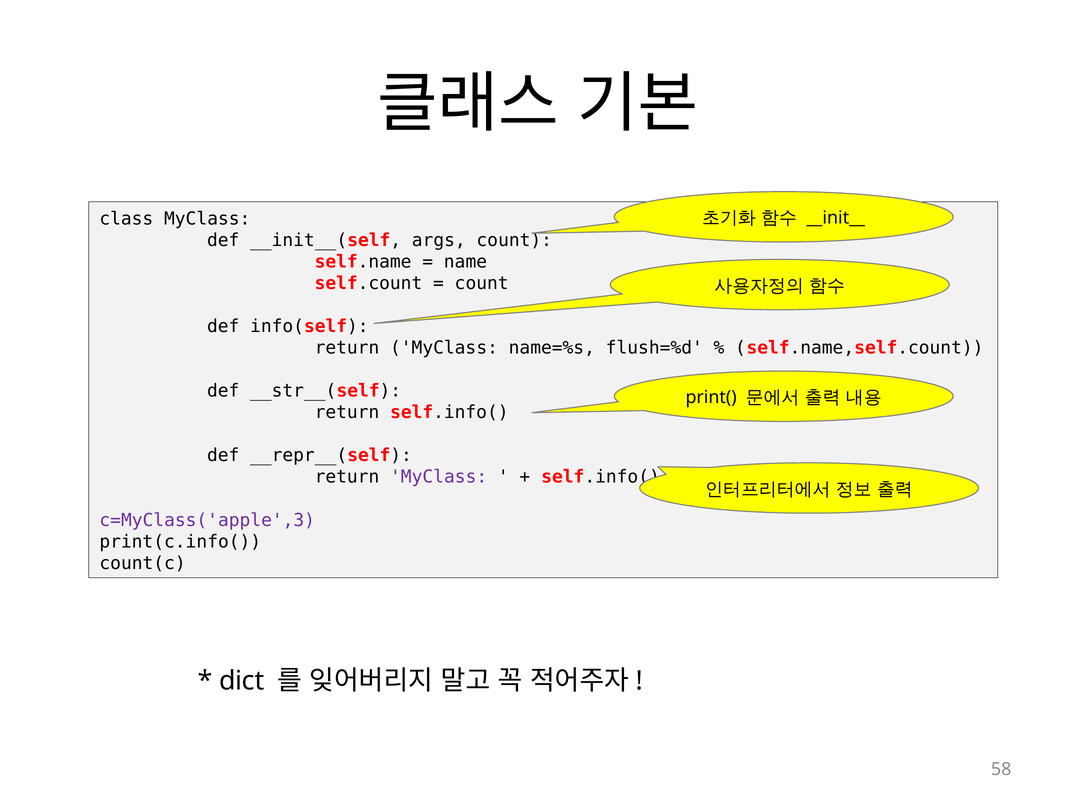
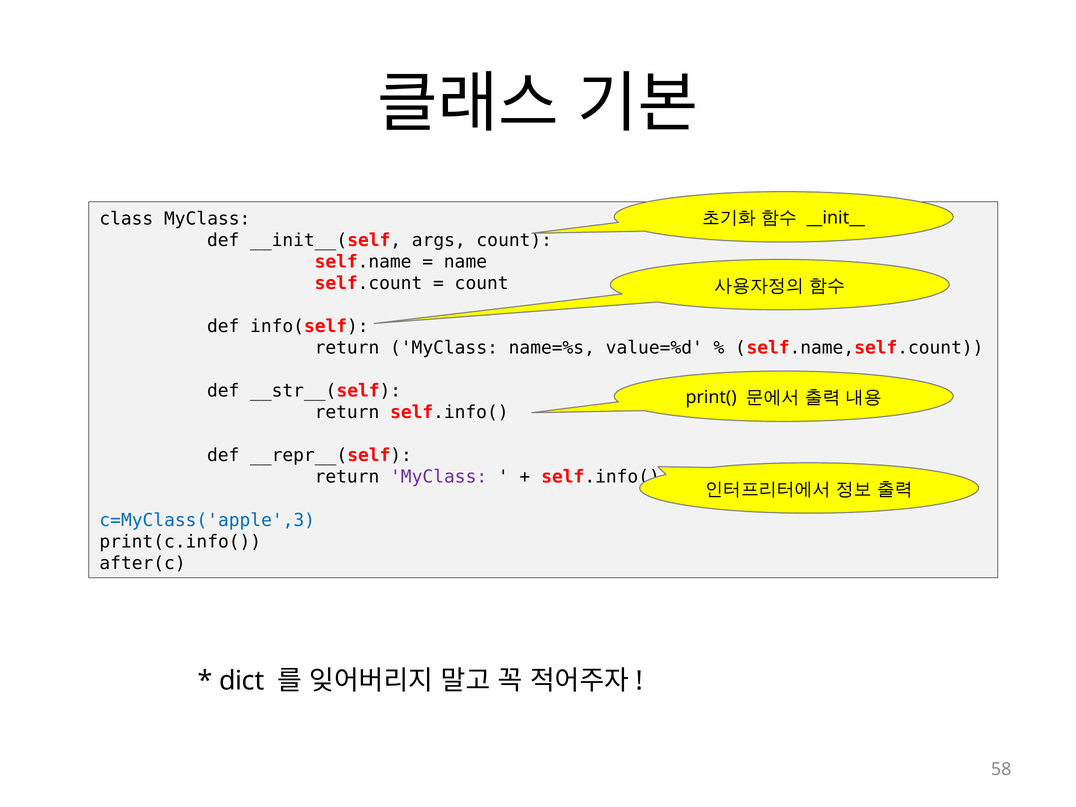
flush=%d: flush=%d -> value=%d
c=MyClass('apple',3 colour: purple -> blue
count(c: count(c -> after(c
